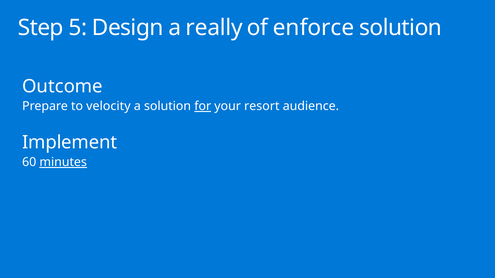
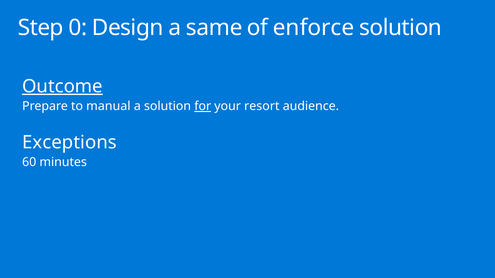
5: 5 -> 0
really: really -> same
Outcome underline: none -> present
velocity: velocity -> manual
Implement: Implement -> Exceptions
minutes underline: present -> none
